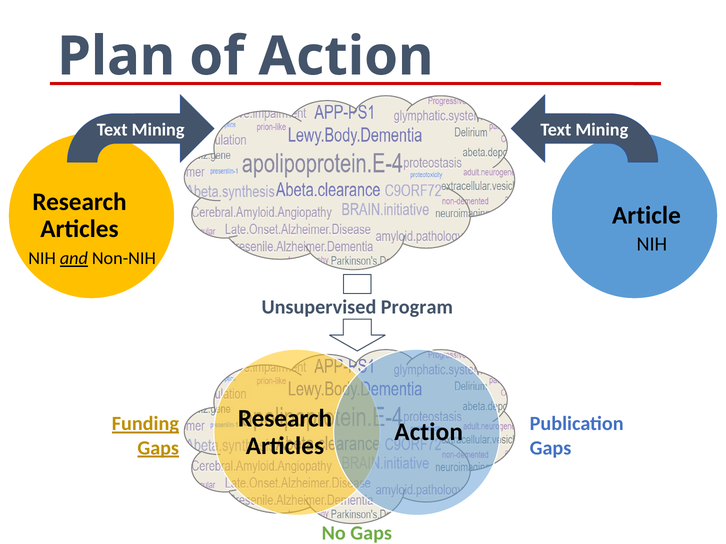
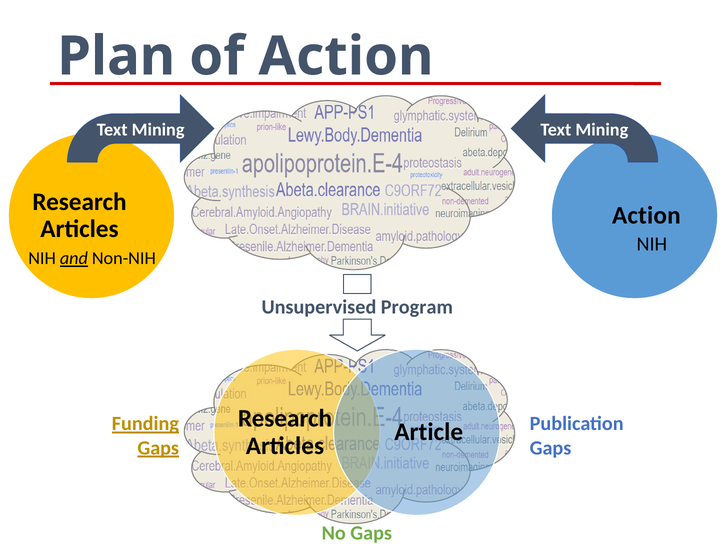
Article at (646, 216): Article -> Action
Action at (429, 433): Action -> Article
